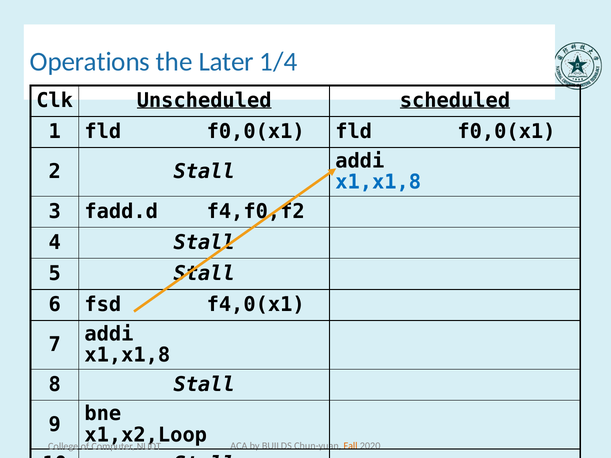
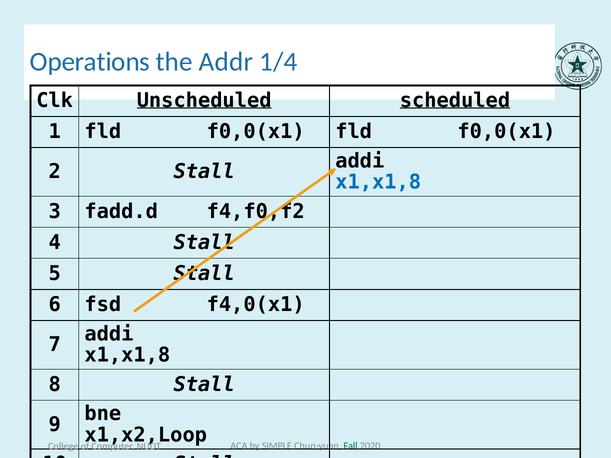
Later: Later -> Addr
BUILDS: BUILDS -> SIMPLE
Fall colour: orange -> green
